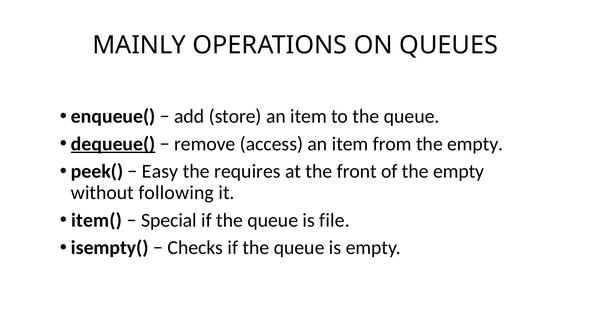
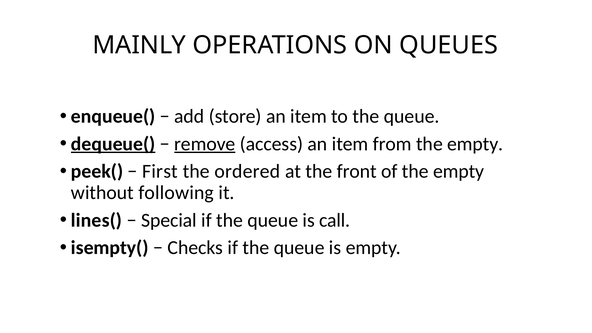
remove underline: none -> present
Easy: Easy -> First
requires: requires -> ordered
item(: item( -> lines(
file: file -> call
